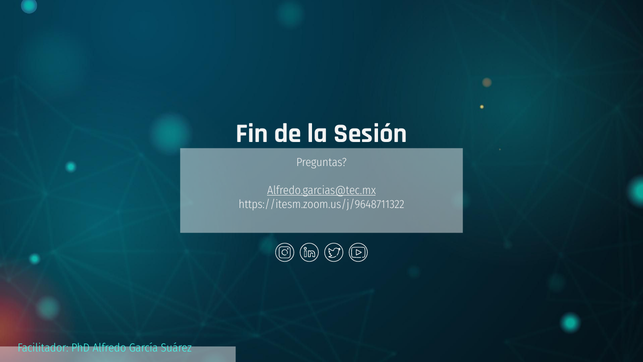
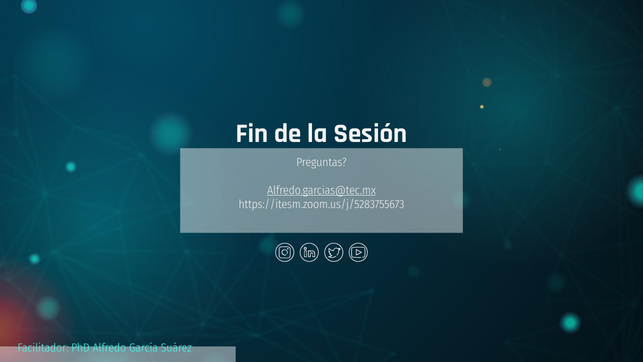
https://itesm.zoom.us/j/9648711322: https://itesm.zoom.us/j/9648711322 -> https://itesm.zoom.us/j/5283755673
